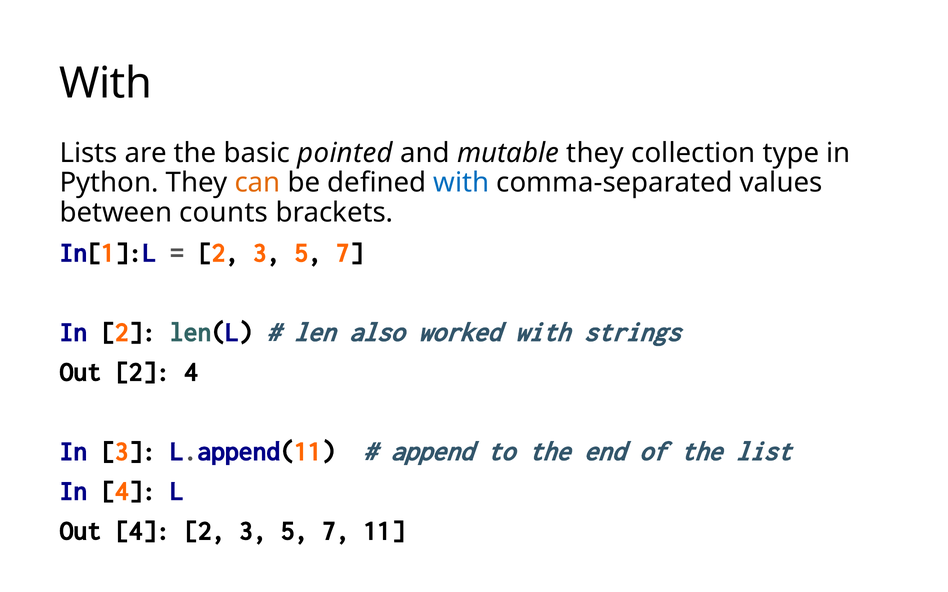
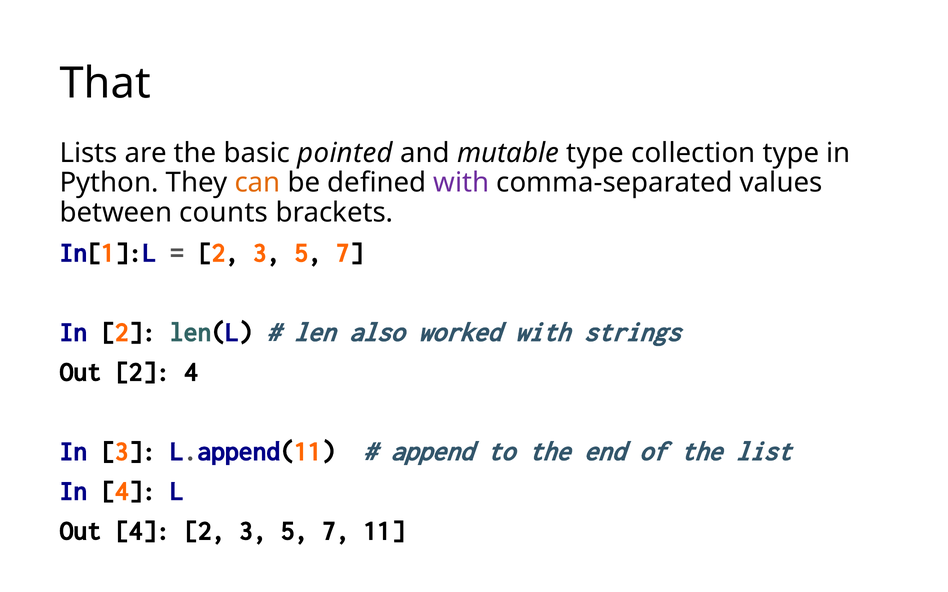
With at (105, 84): With -> That
mutable they: they -> type
with at (461, 183) colour: blue -> purple
